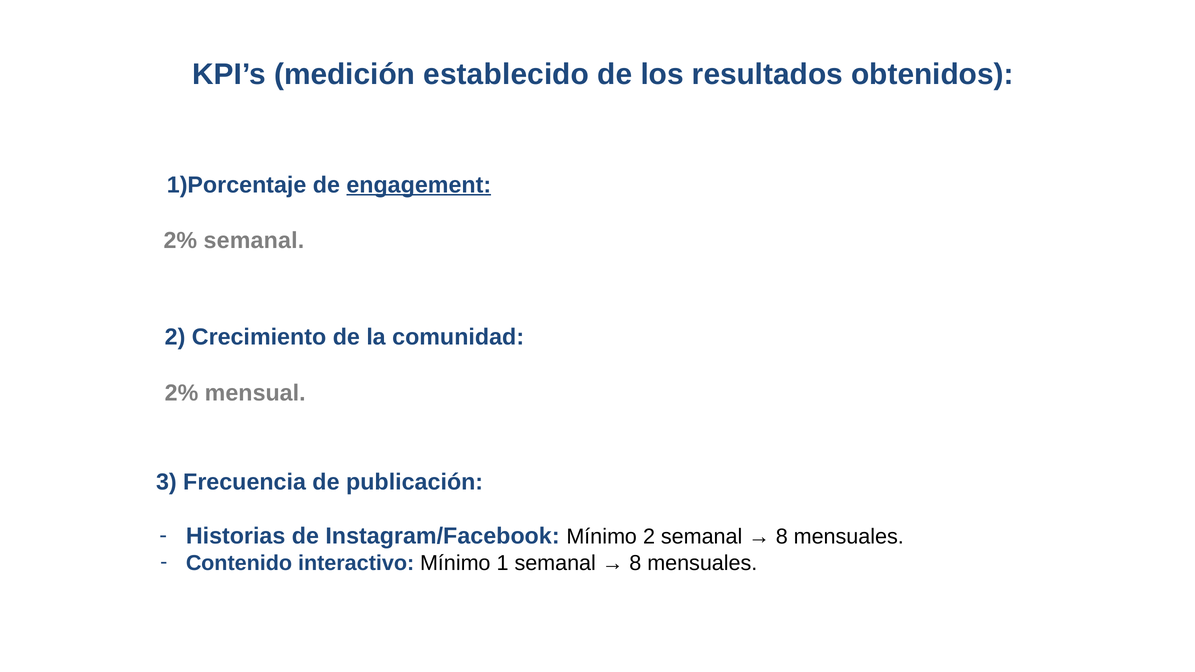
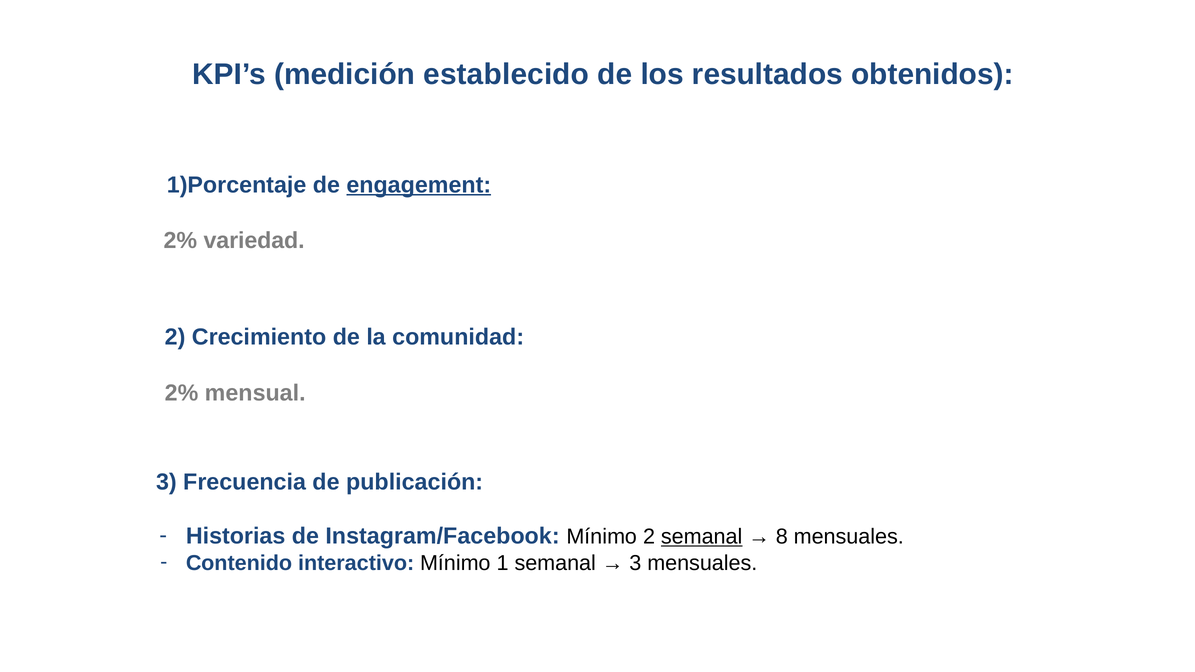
2% semanal: semanal -> variedad
semanal at (702, 537) underline: none -> present
8 at (635, 563): 8 -> 3
